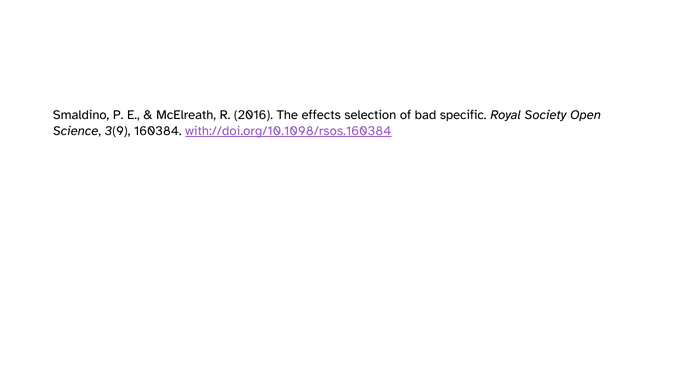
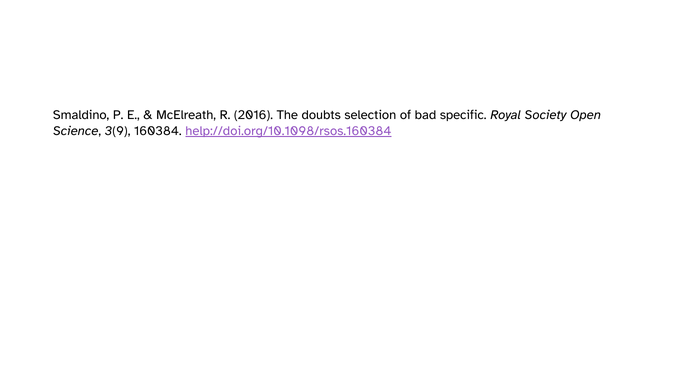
effects: effects -> doubts
with://doi.org/10.1098/rsos.160384: with://doi.org/10.1098/rsos.160384 -> help://doi.org/10.1098/rsos.160384
